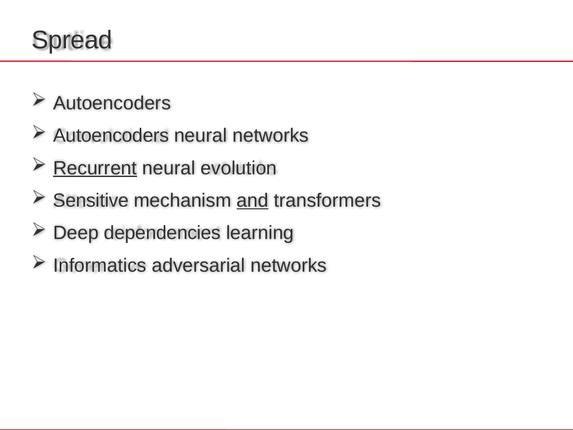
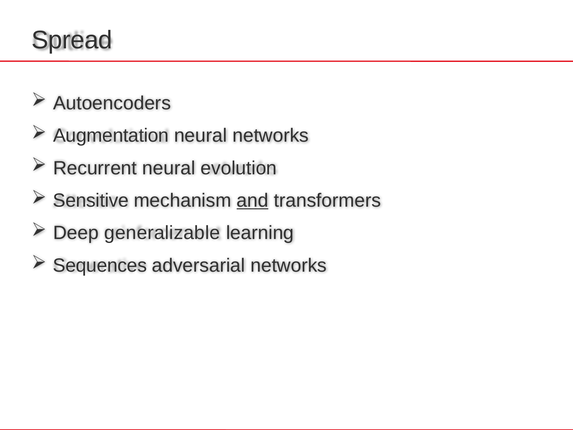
Autoencoders at (111, 136): Autoencoders -> Augmentation
Recurrent underline: present -> none
dependencies: dependencies -> generalizable
Informatics: Informatics -> Sequences
